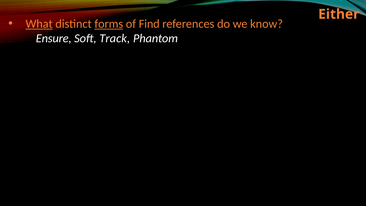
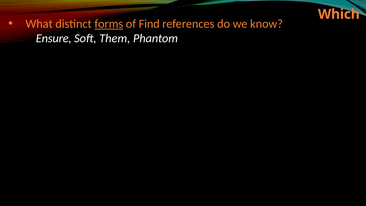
Either: Either -> Which
What underline: present -> none
Track: Track -> Them
